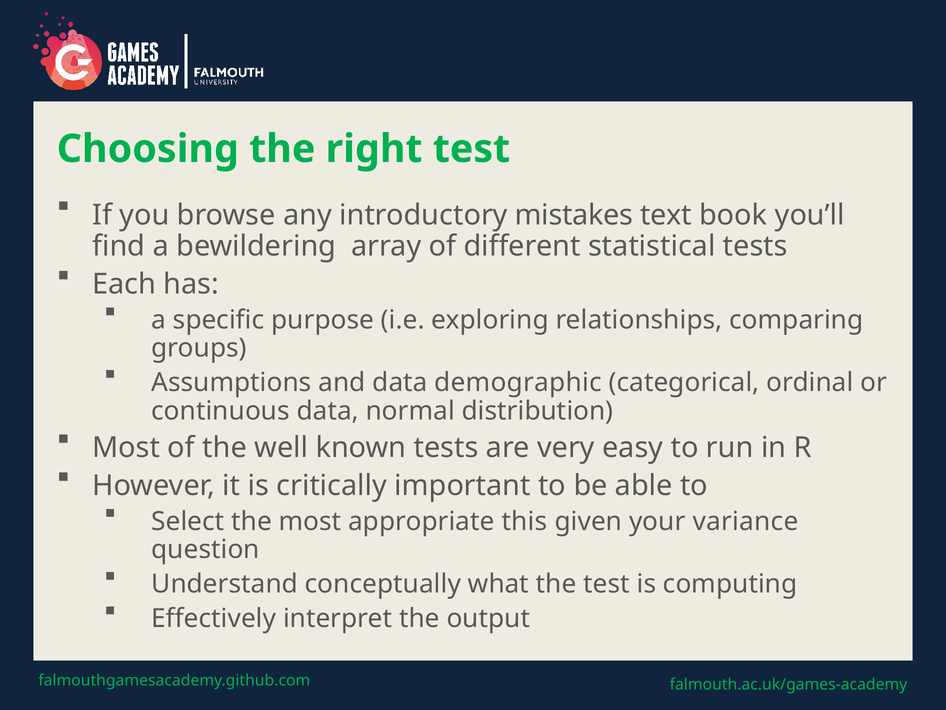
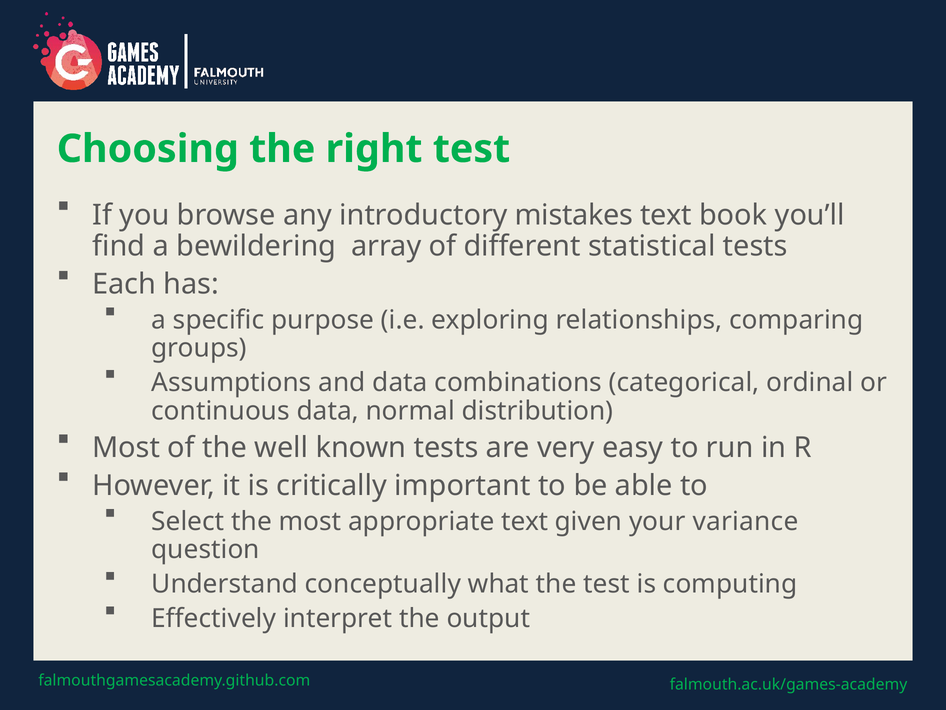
demographic: demographic -> combinations
appropriate this: this -> text
